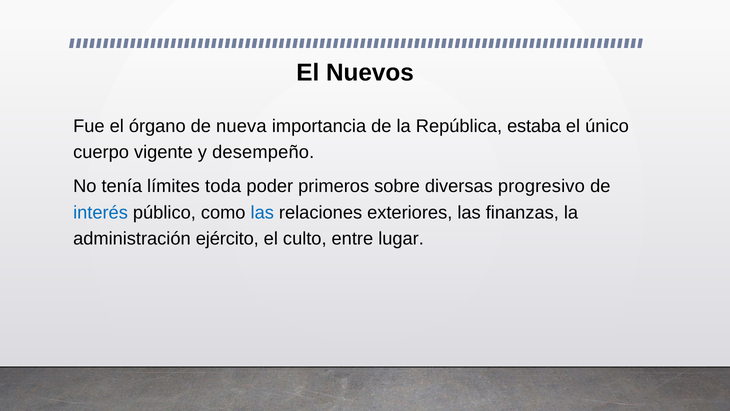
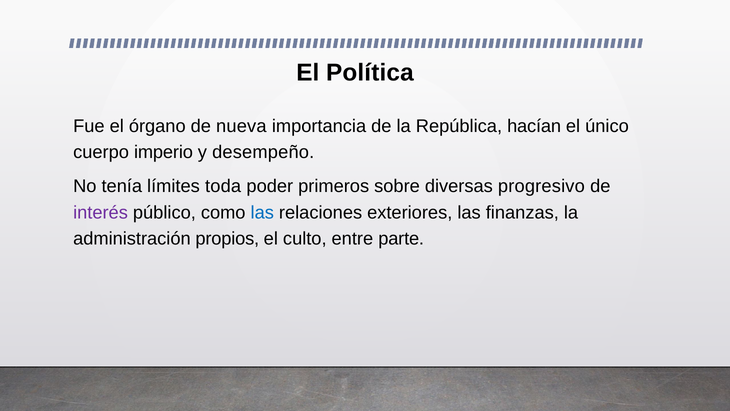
Nuevos: Nuevos -> Política
estaba: estaba -> hacían
vigente: vigente -> imperio
interés colour: blue -> purple
ejército: ejército -> propios
lugar: lugar -> parte
